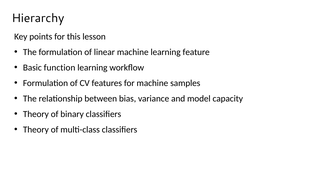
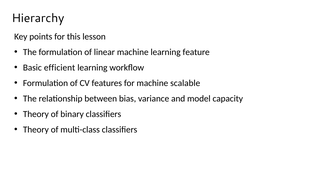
function: function -> efficient
samples: samples -> scalable
